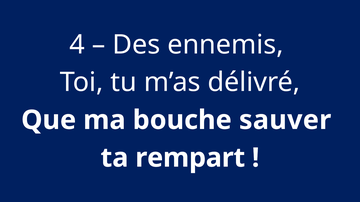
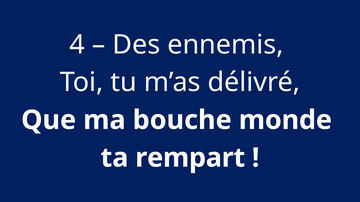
sauver: sauver -> monde
